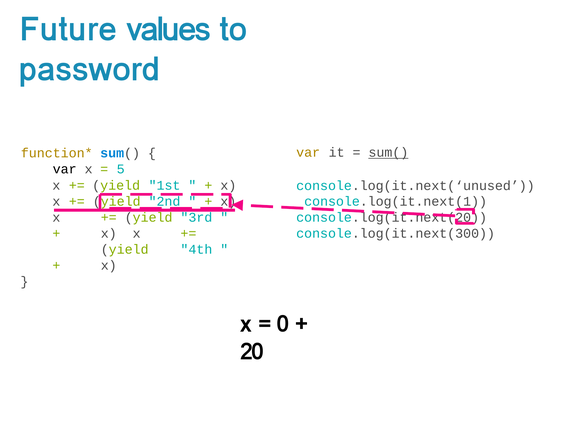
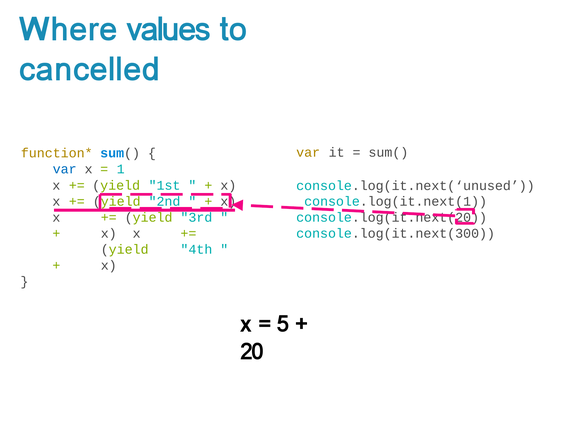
Future: Future -> Where
password: password -> cancelled
sum( at (388, 152) underline: present -> none
var at (65, 169) colour: black -> blue
5: 5 -> 1
0: 0 -> 5
